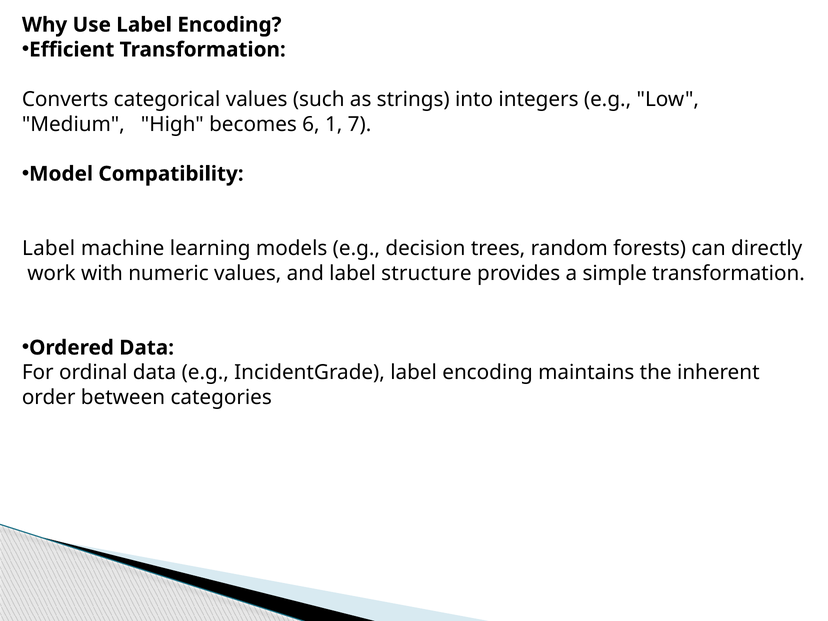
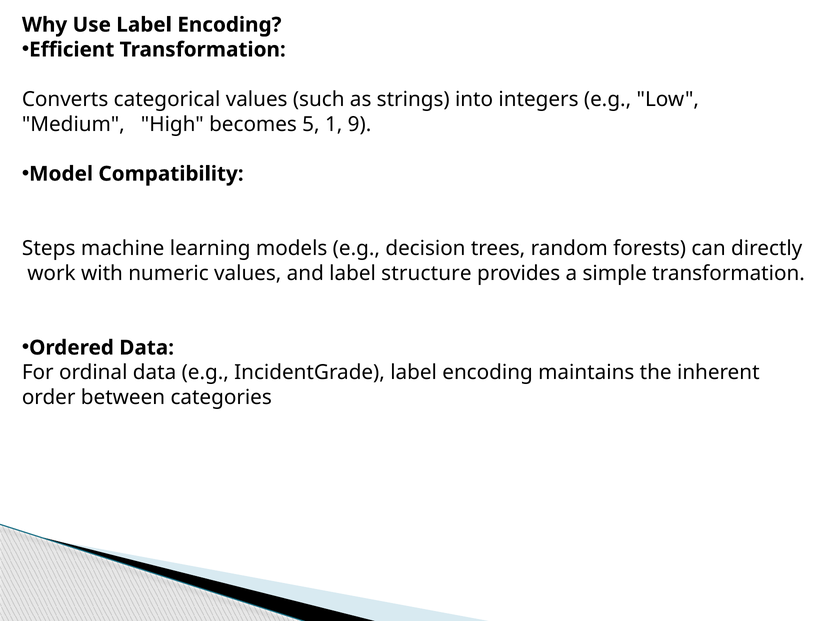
6: 6 -> 5
7: 7 -> 9
Label at (49, 248): Label -> Steps
